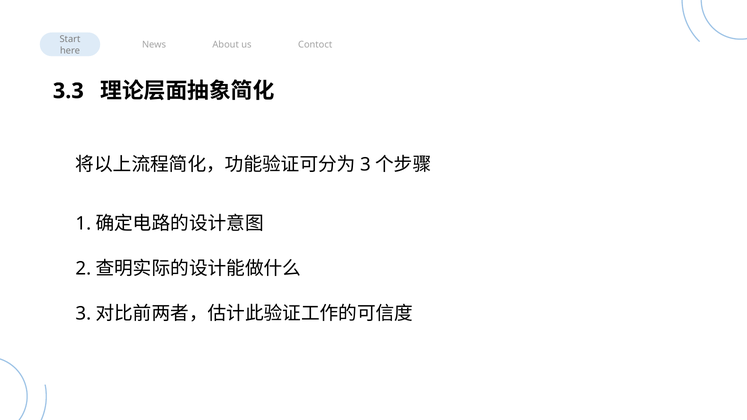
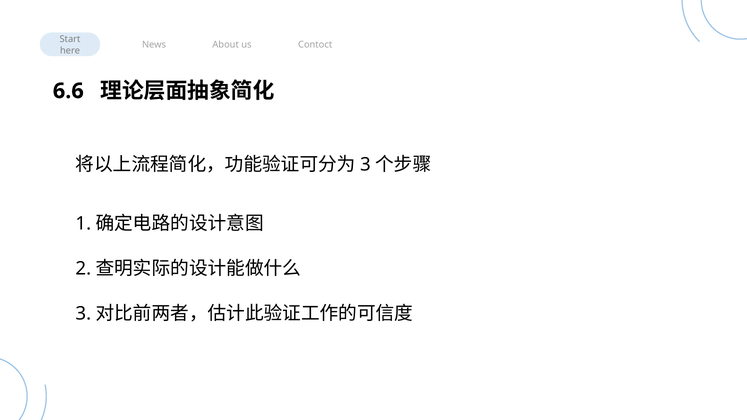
3.3: 3.3 -> 6.6
